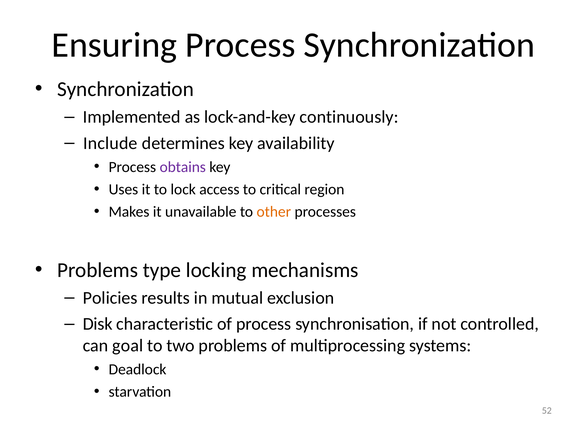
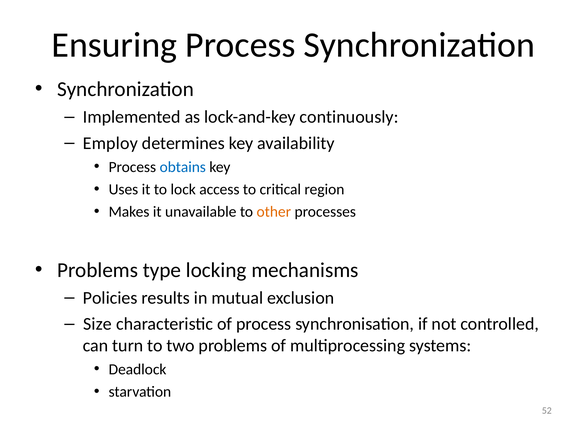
Include: Include -> Employ
obtains colour: purple -> blue
Disk: Disk -> Size
goal: goal -> turn
